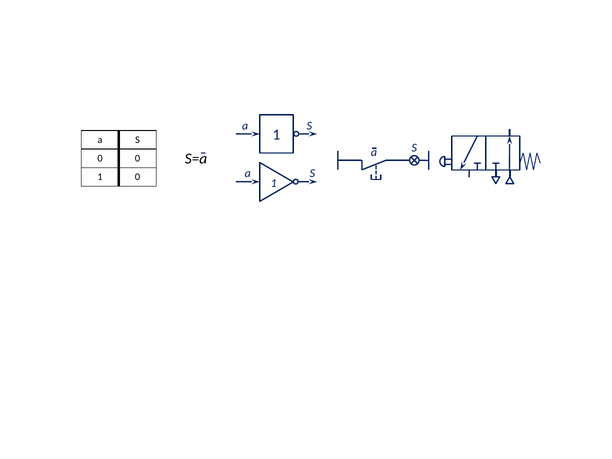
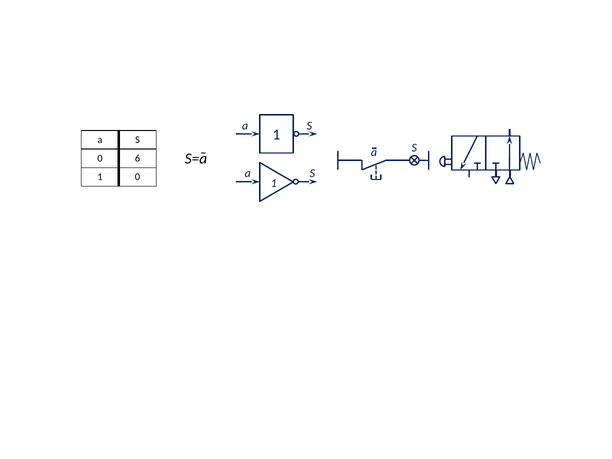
0 0: 0 -> 6
